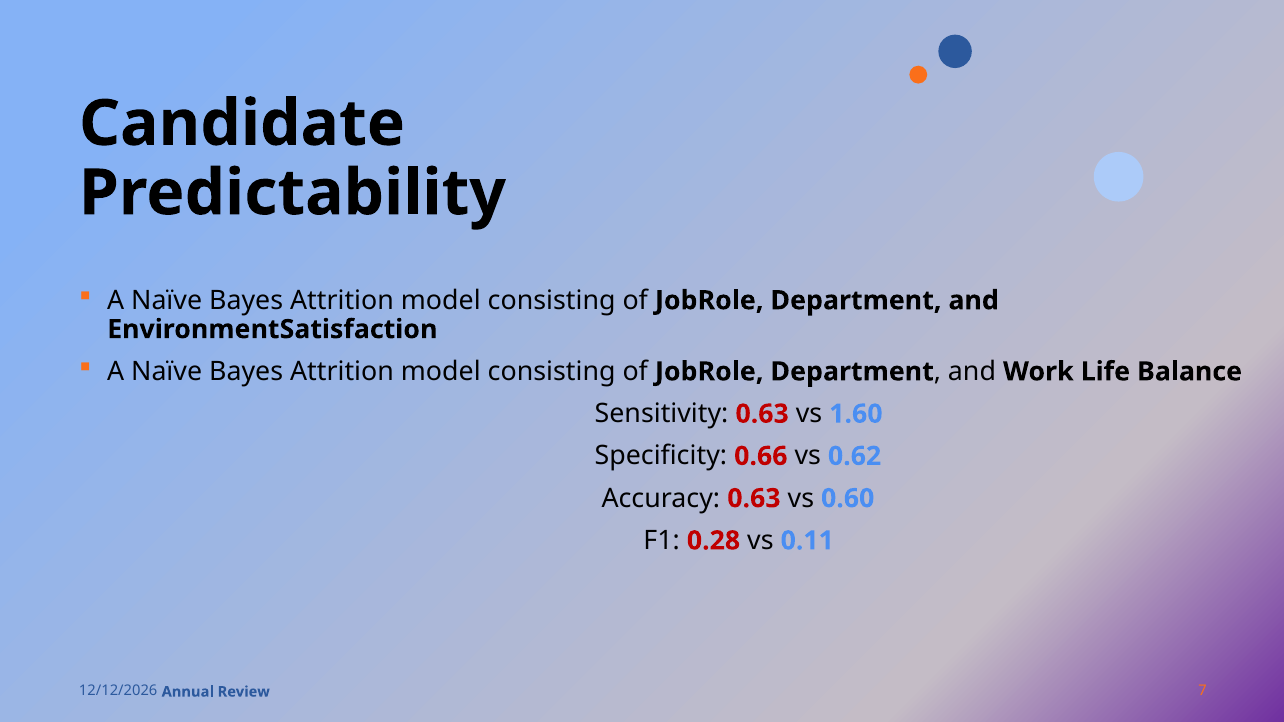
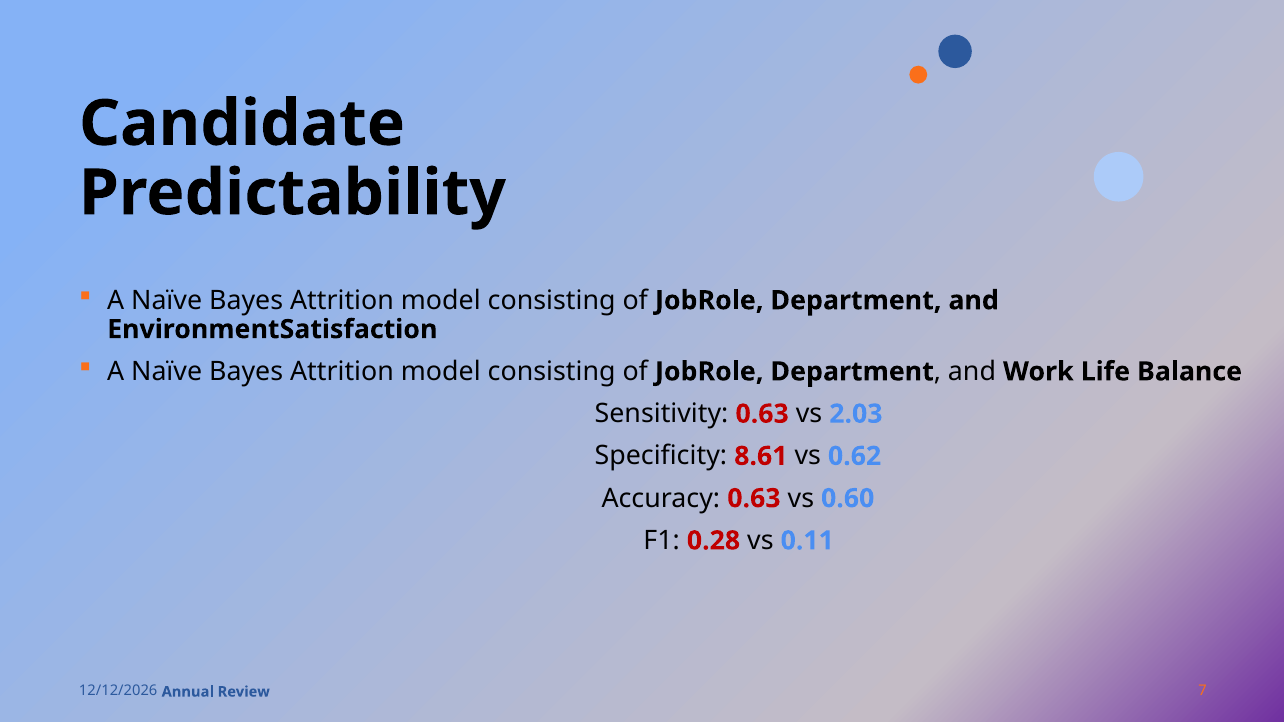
1.60: 1.60 -> 2.03
0.66: 0.66 -> 8.61
